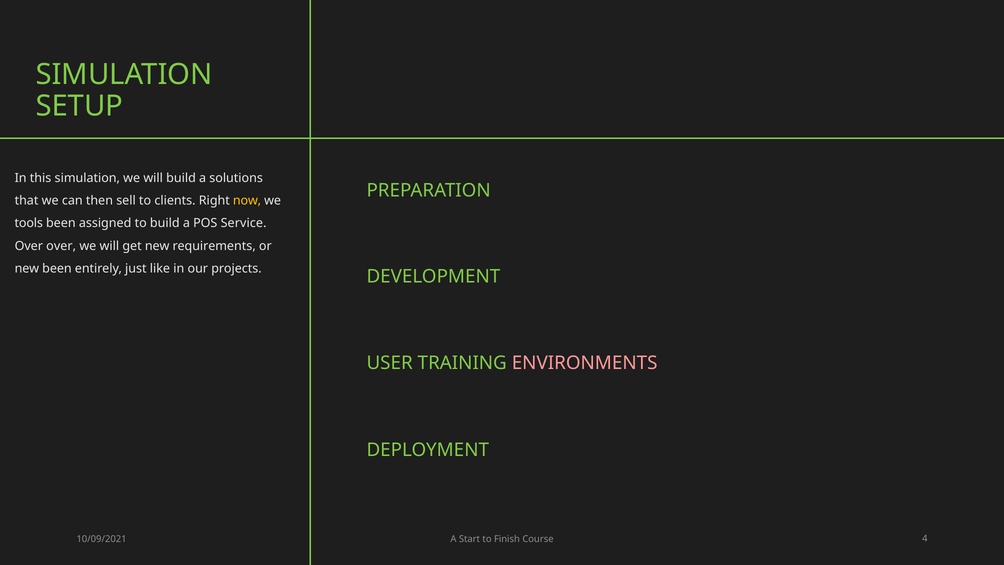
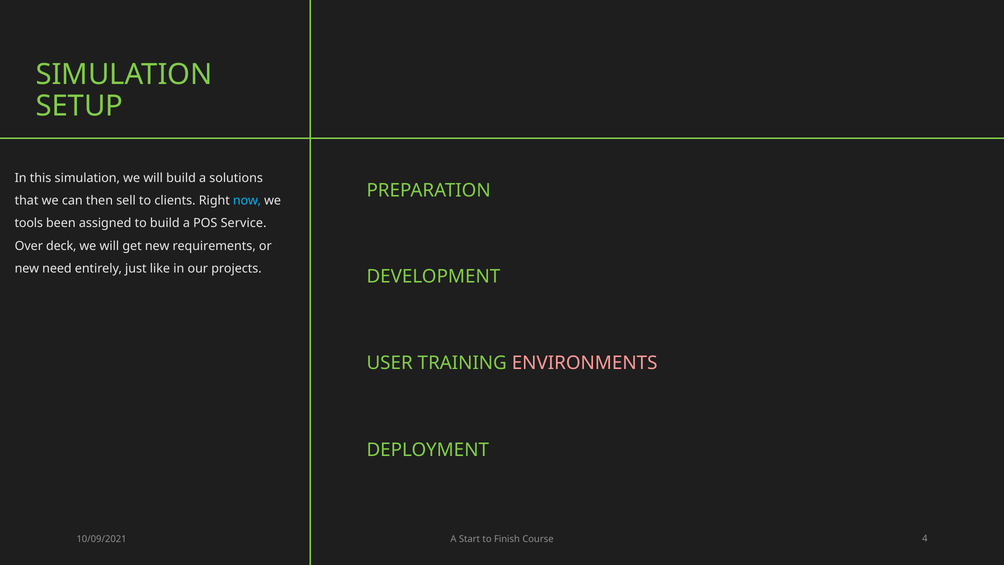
now colour: yellow -> light blue
Over over: over -> deck
new been: been -> need
